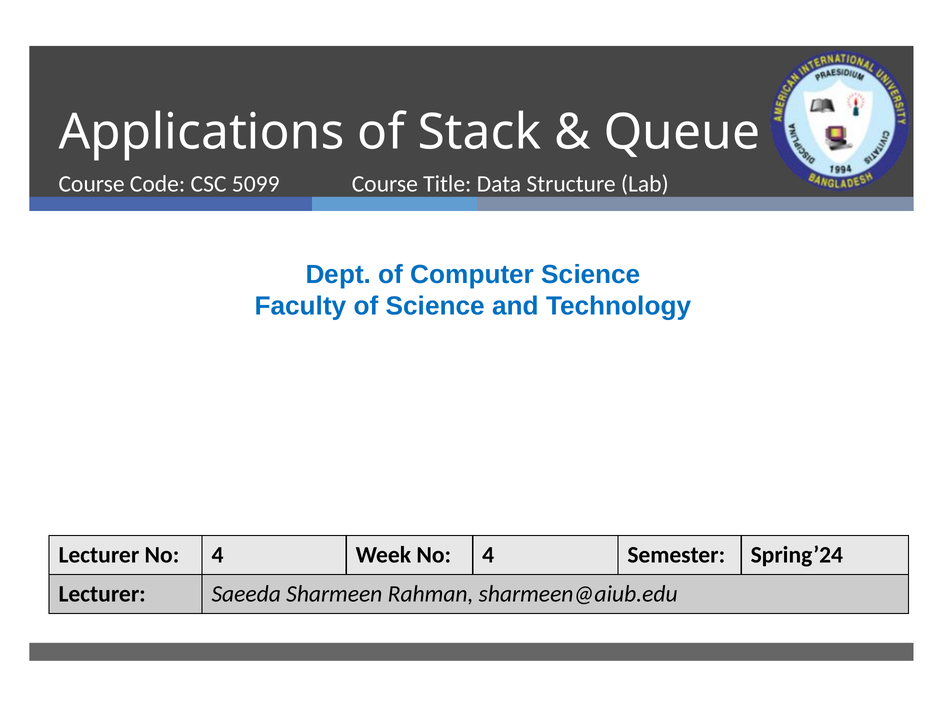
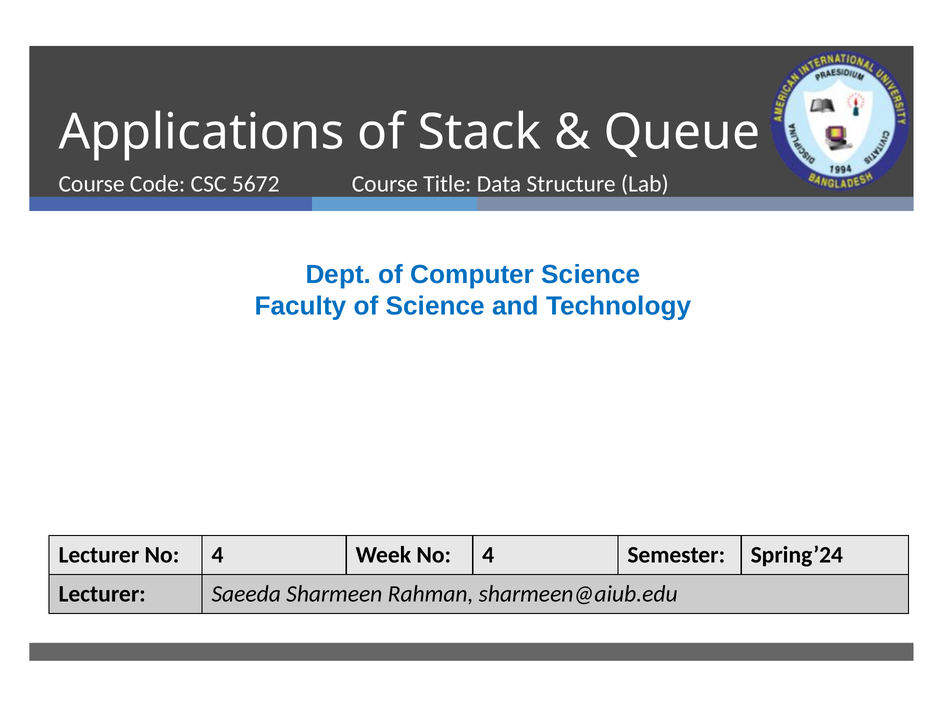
5099: 5099 -> 5672
